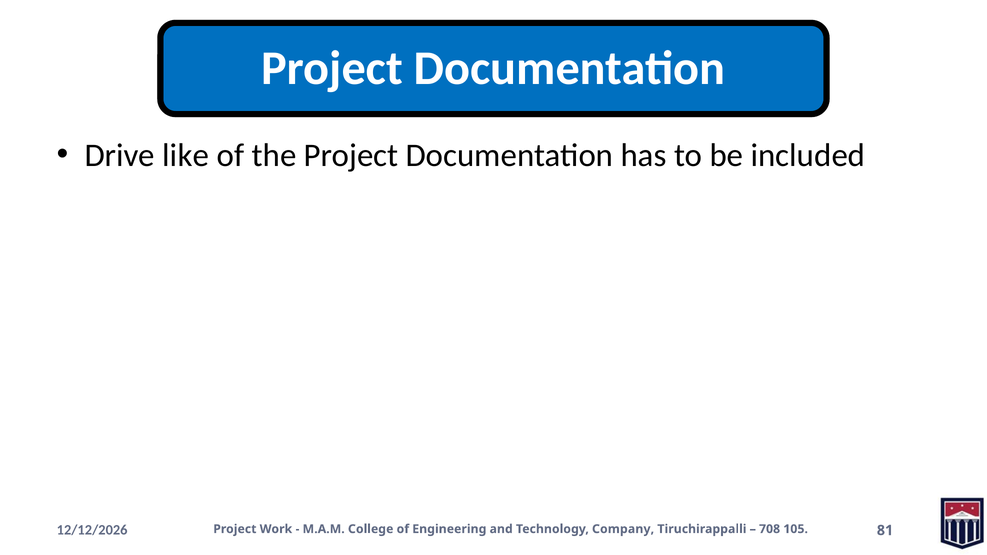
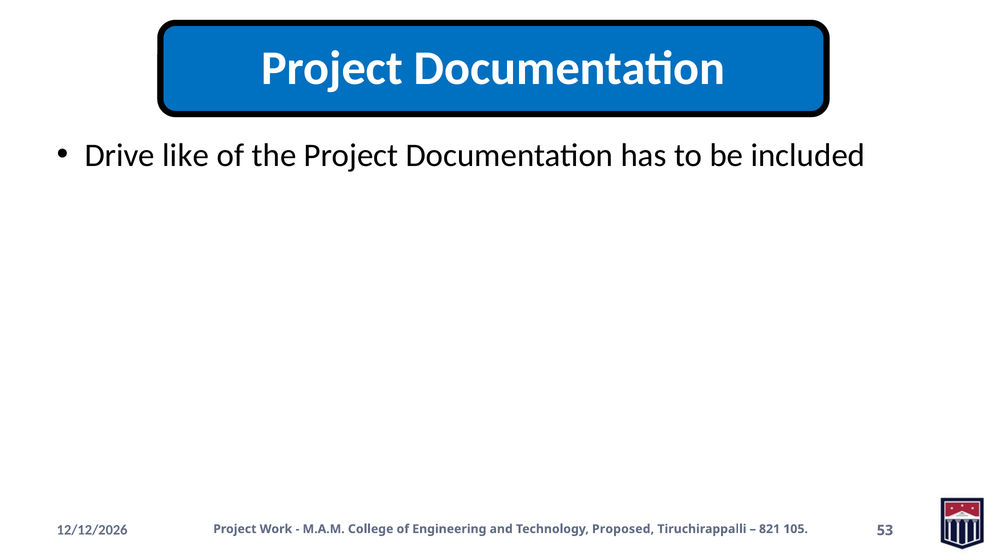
Company: Company -> Proposed
708: 708 -> 821
81: 81 -> 53
